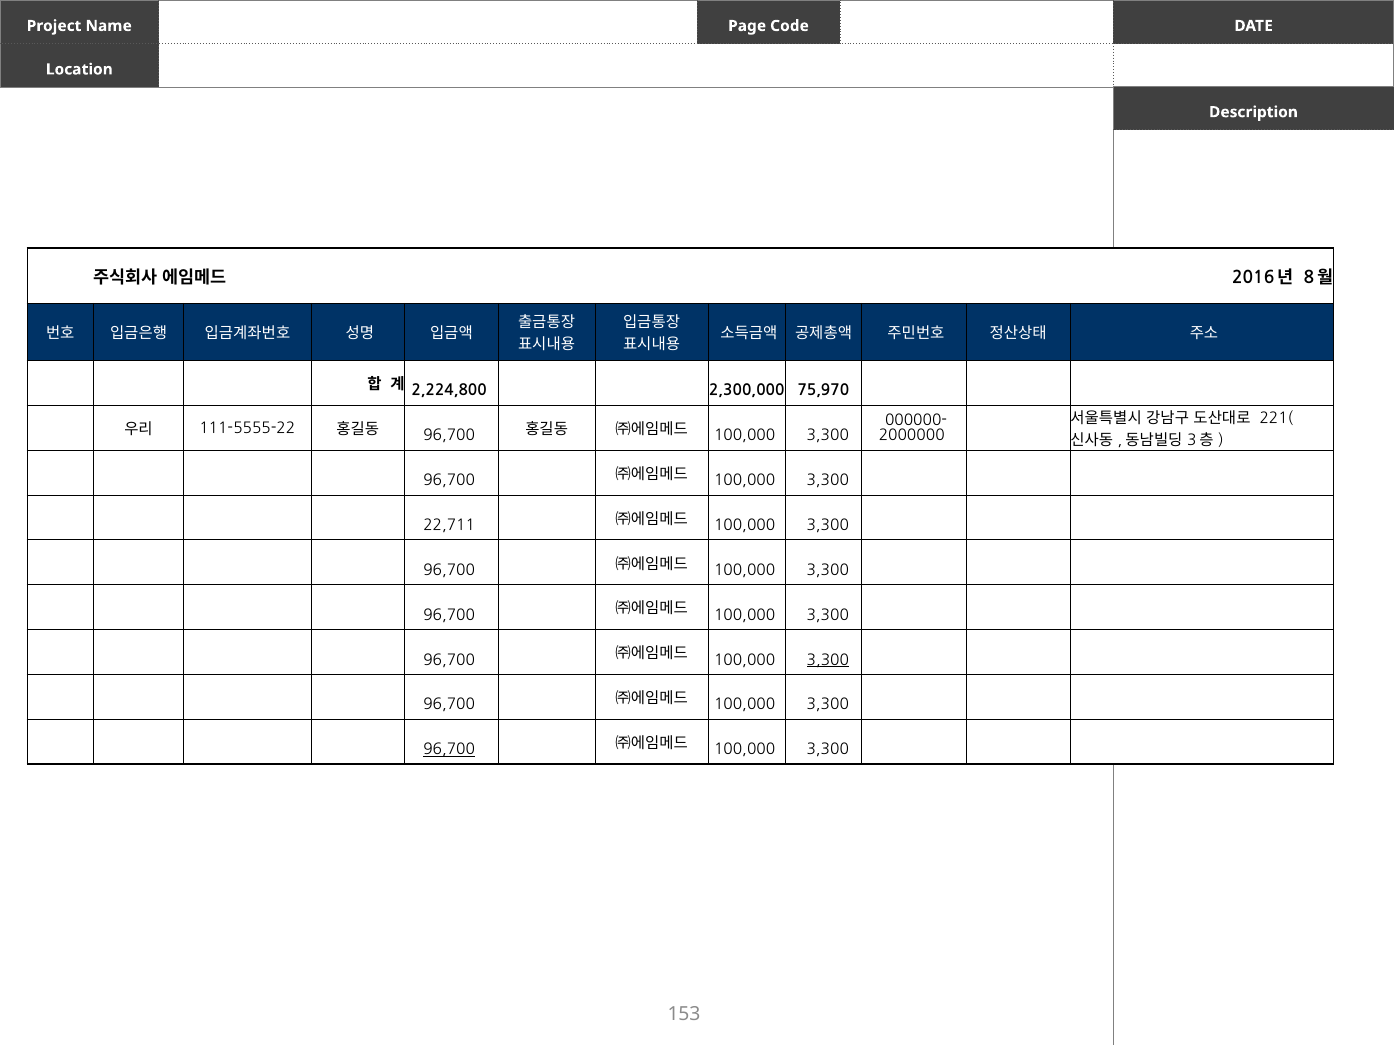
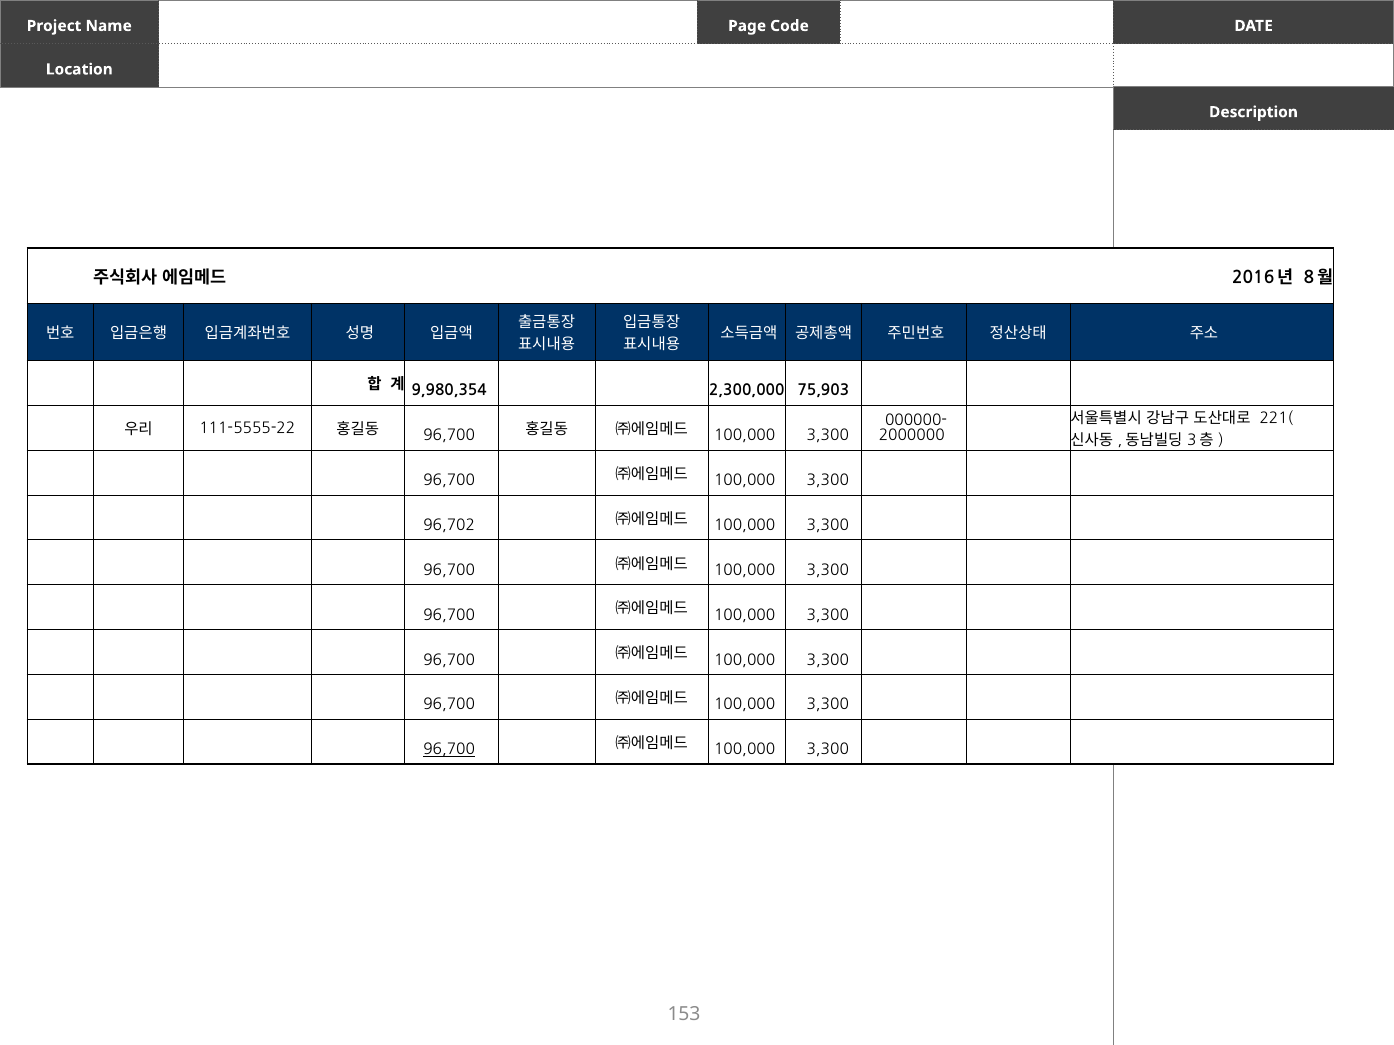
2,224,800: 2,224,800 -> 9,980,354
75,970: 75,970 -> 75,903
22,711: 22,711 -> 96,702
3,300 at (828, 660) underline: present -> none
